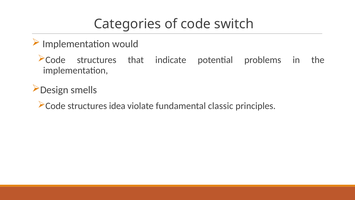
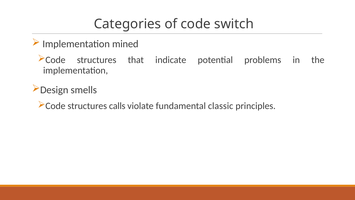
would: would -> mined
idea: idea -> calls
